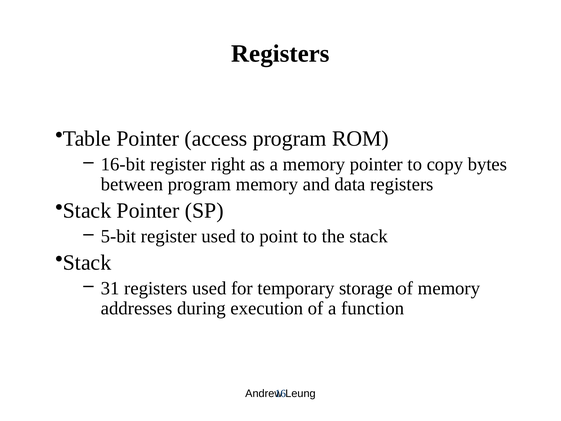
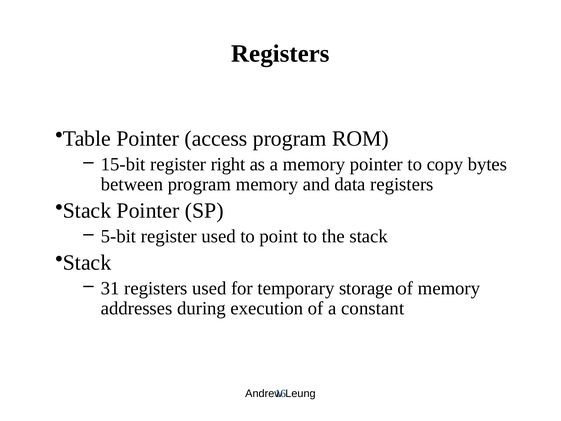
16-bit: 16-bit -> 15-bit
function: function -> constant
